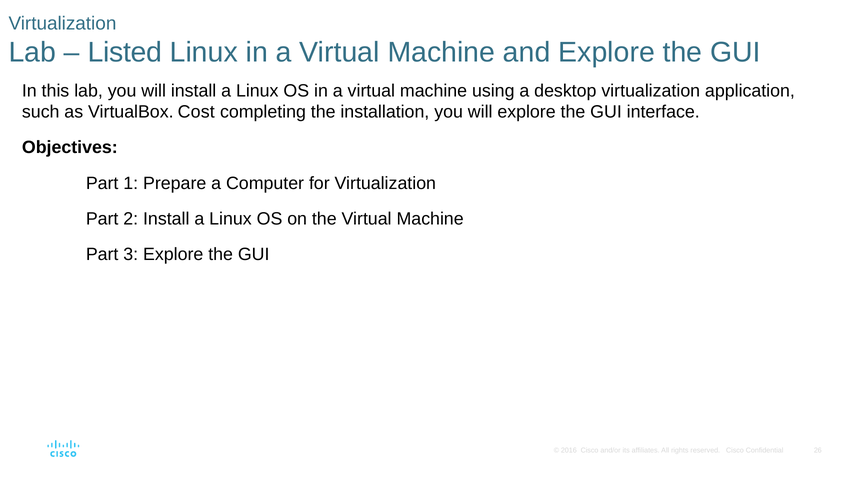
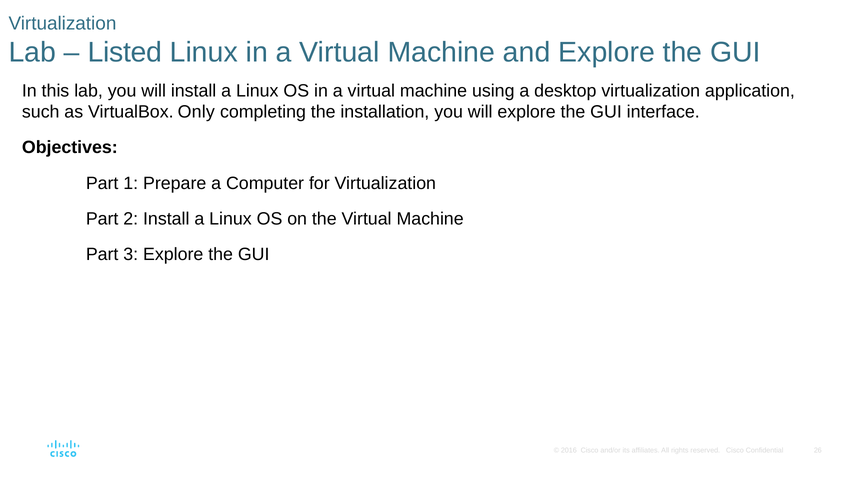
Cost: Cost -> Only
